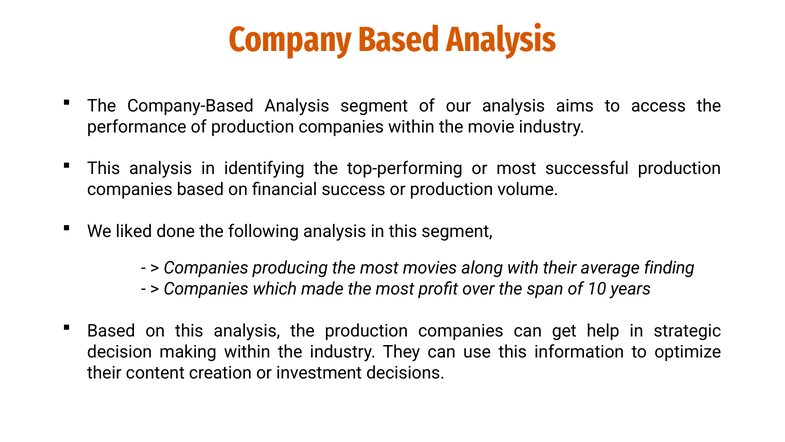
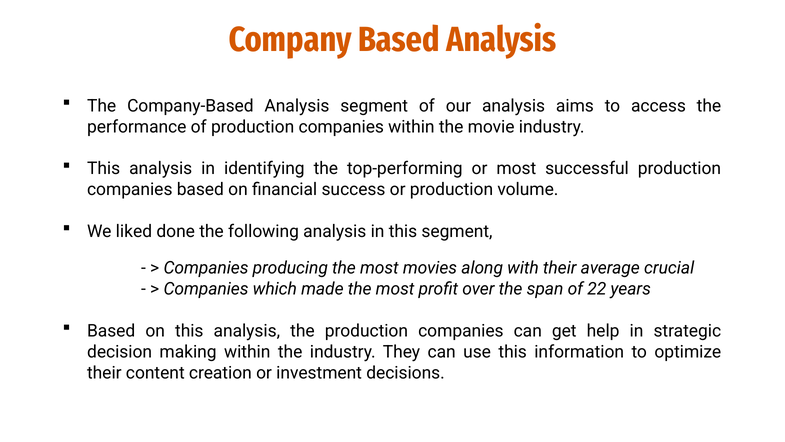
finding: finding -> crucial
10: 10 -> 22
